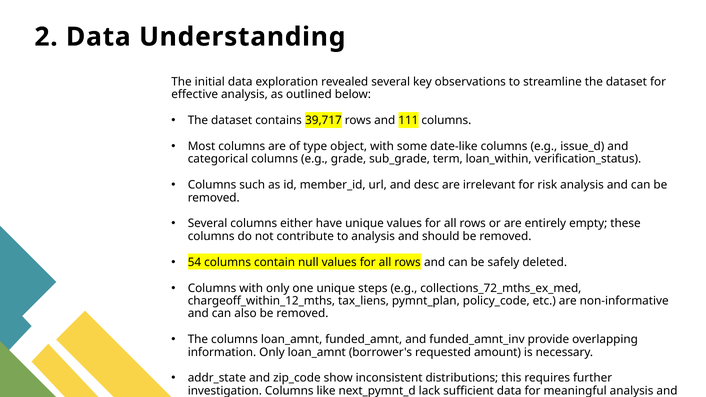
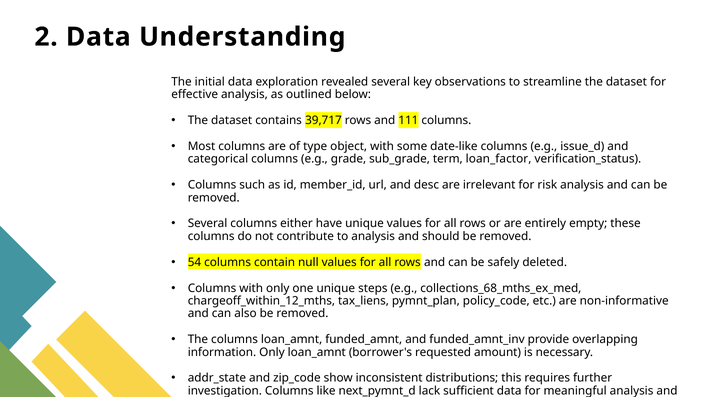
loan_within: loan_within -> loan_factor
collections_72_mths_ex_med: collections_72_mths_ex_med -> collections_68_mths_ex_med
